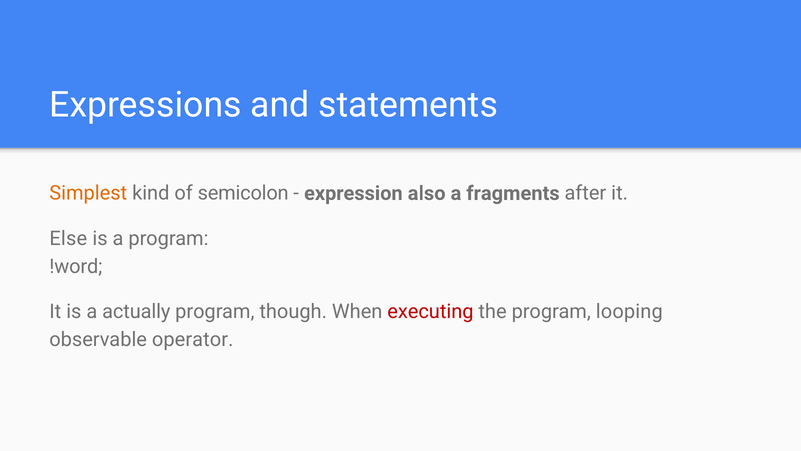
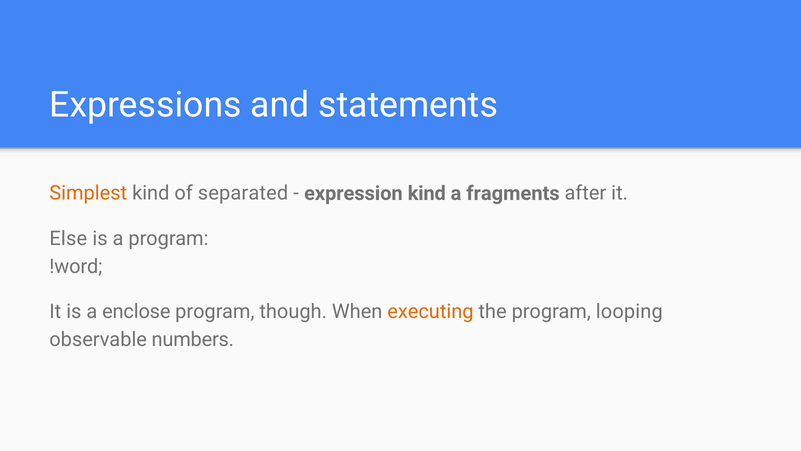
semicolon: semicolon -> separated
expression also: also -> kind
actually: actually -> enclose
executing colour: red -> orange
operator: operator -> numbers
